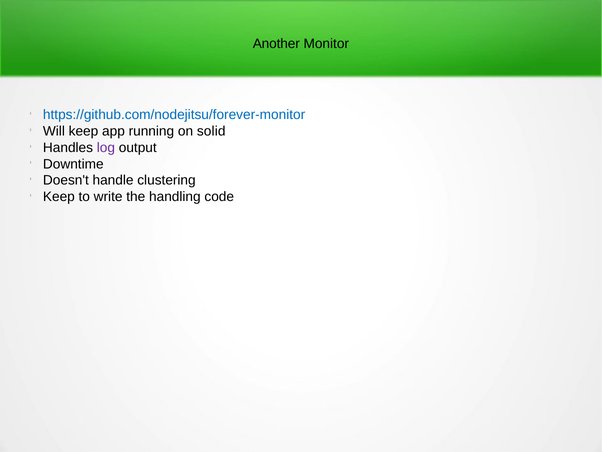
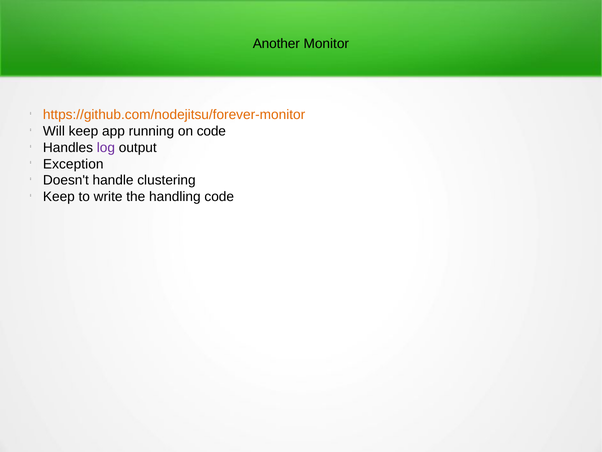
https://github.com/nodejitsu/forever-monitor colour: blue -> orange
on solid: solid -> code
Downtime: Downtime -> Exception
